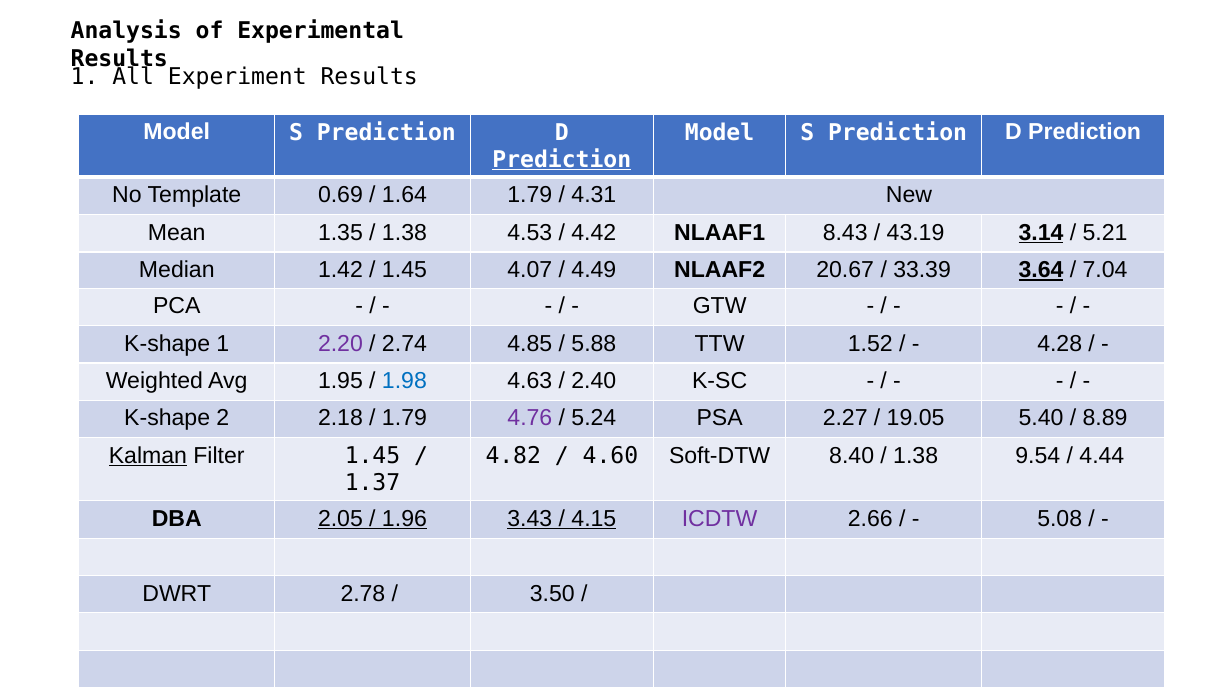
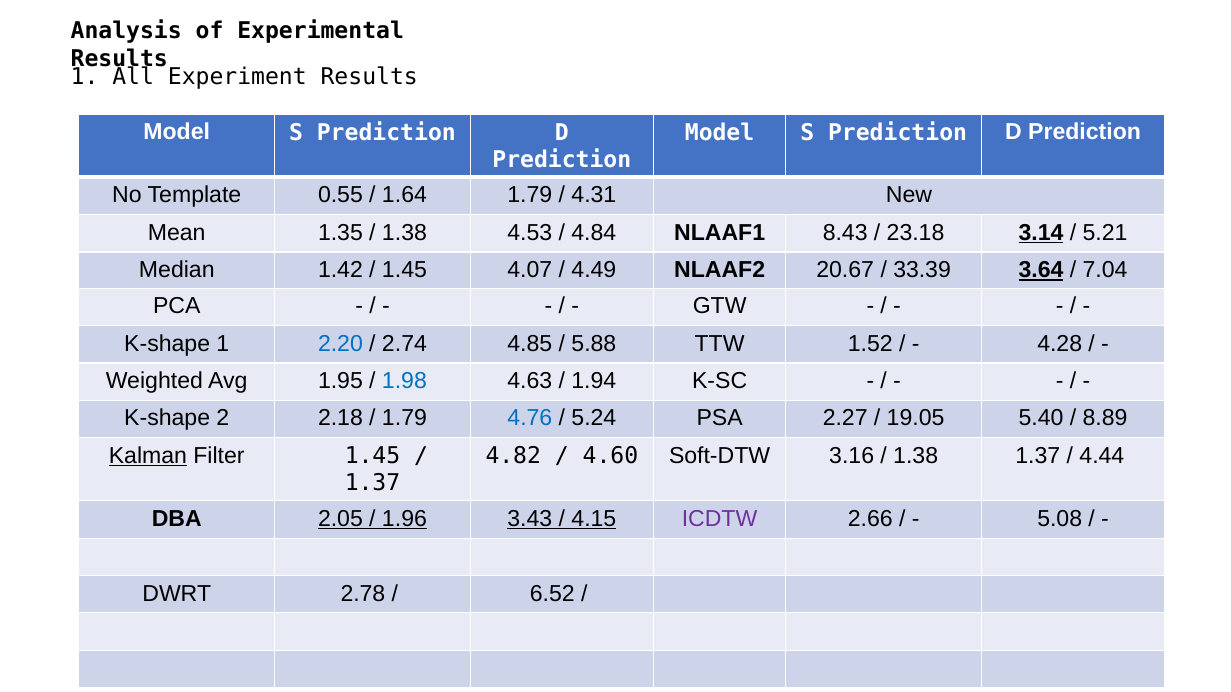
Prediction at (562, 160) underline: present -> none
0.69: 0.69 -> 0.55
4.42: 4.42 -> 4.84
43.19: 43.19 -> 23.18
2.20 colour: purple -> blue
2.40: 2.40 -> 1.94
4.76 colour: purple -> blue
8.40: 8.40 -> 3.16
1.38 9.54: 9.54 -> 1.37
3.50: 3.50 -> 6.52
